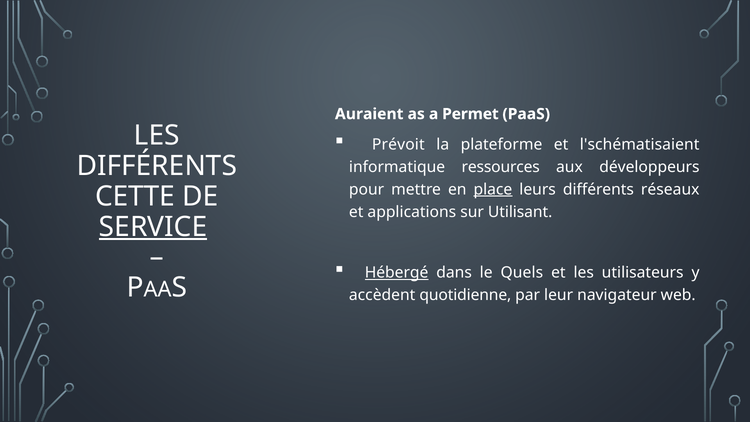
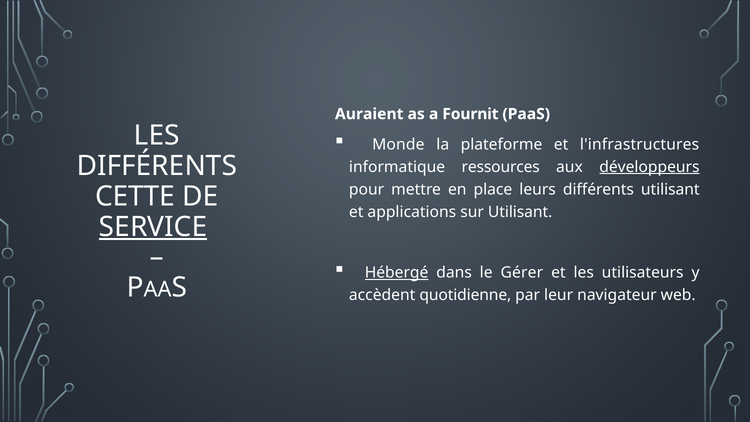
Permet: Permet -> Fournit
Prévoit: Prévoit -> Monde
l'schématisaient: l'schématisaient -> l'infrastructures
développeurs underline: none -> present
place underline: present -> none
différents réseaux: réseaux -> utilisant
Quels: Quels -> Gérer
